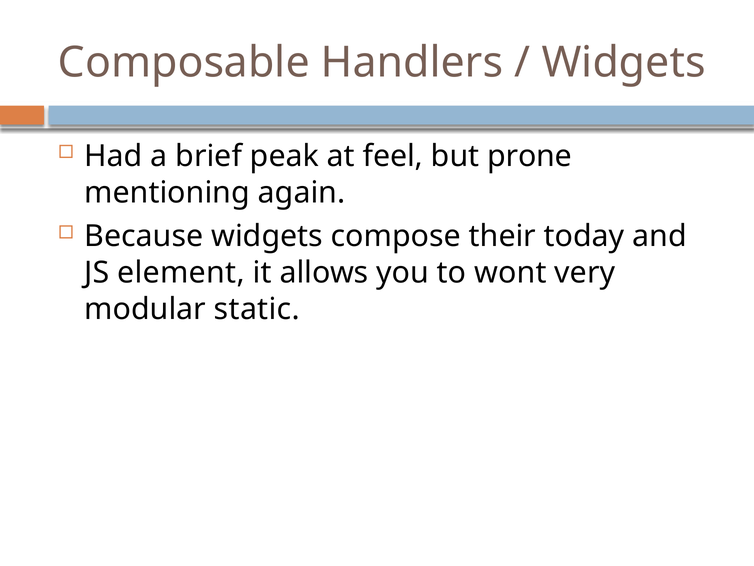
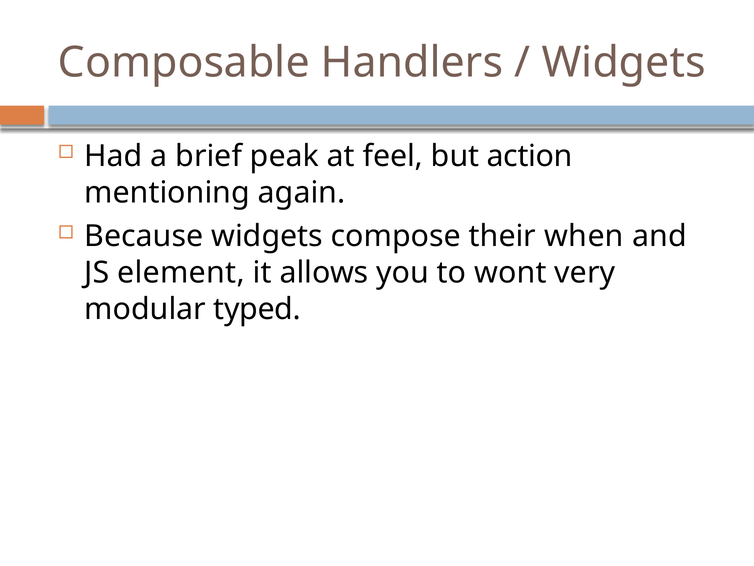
prone: prone -> action
today: today -> when
static: static -> typed
